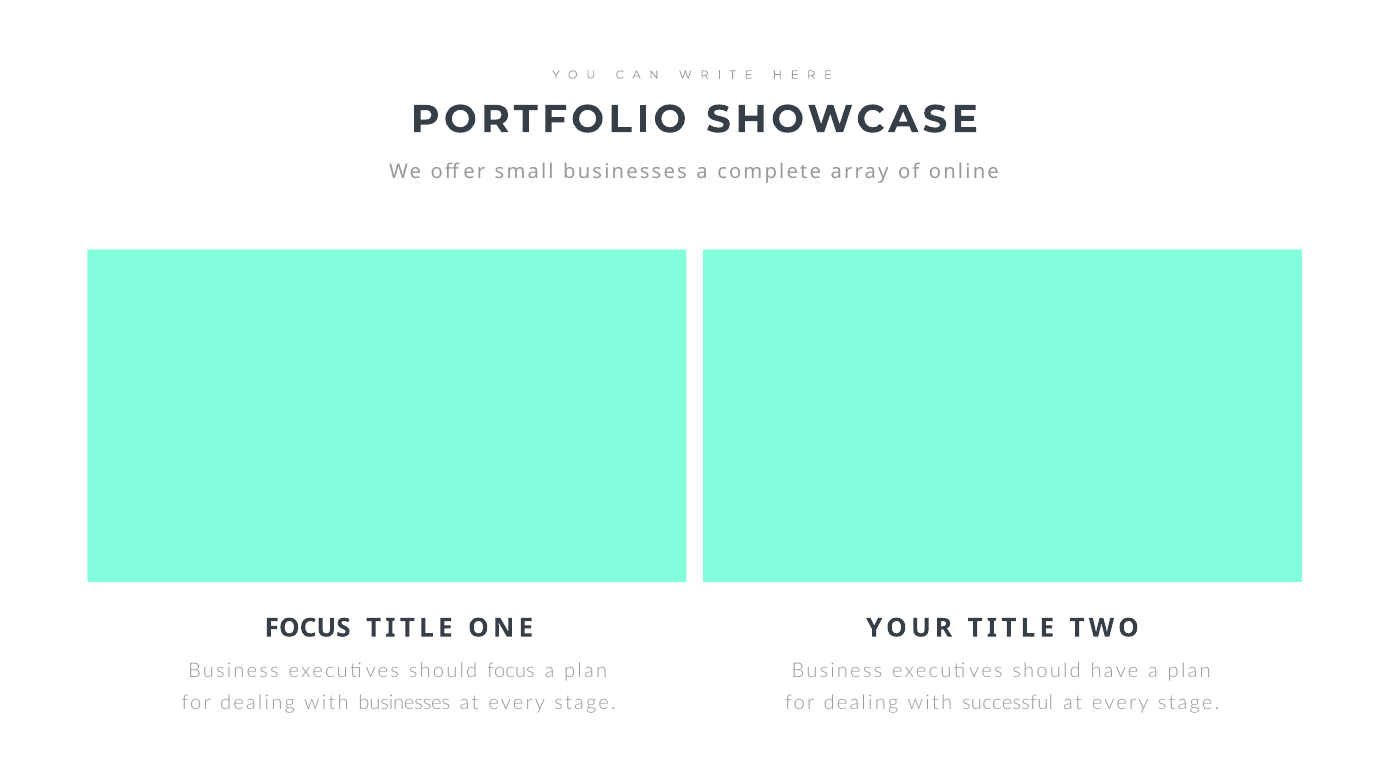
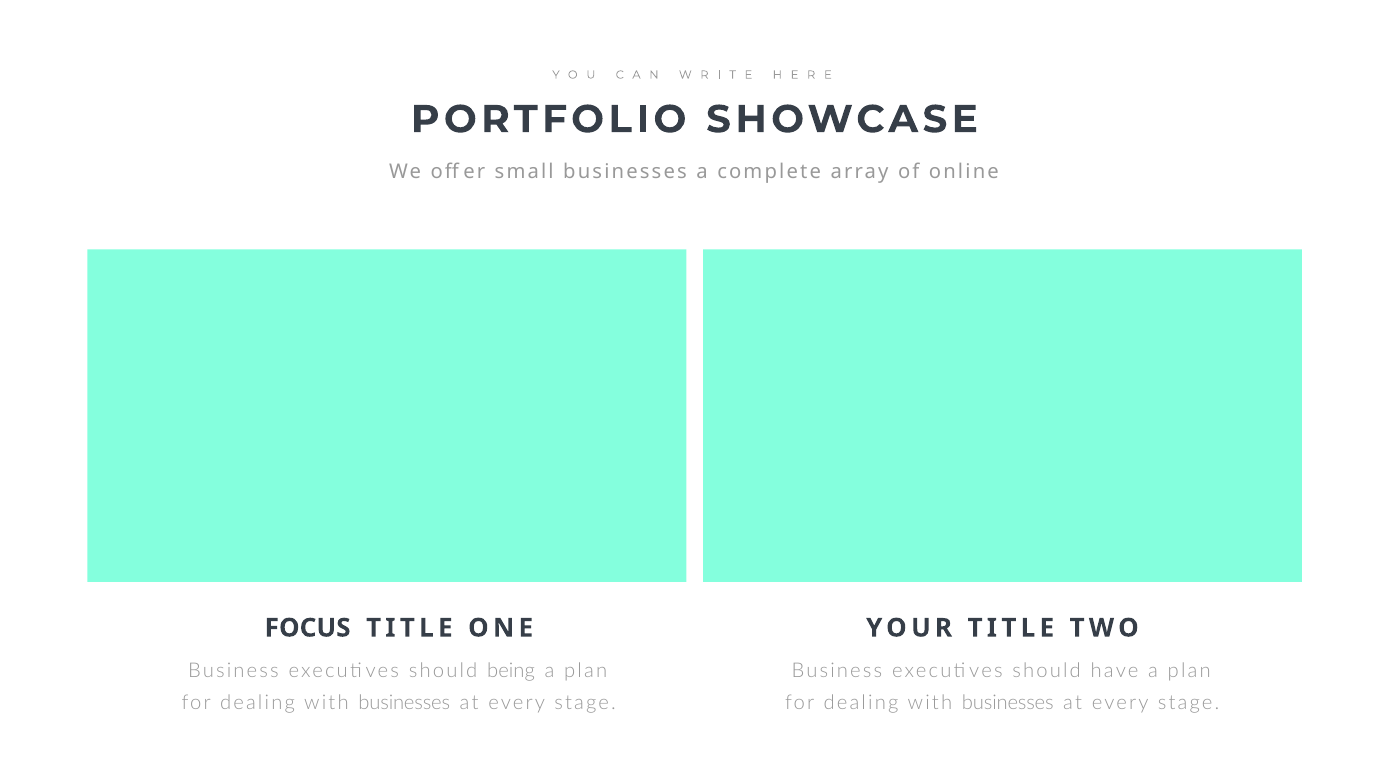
should focus: focus -> being
successful at (1008, 702): successful -> businesses
